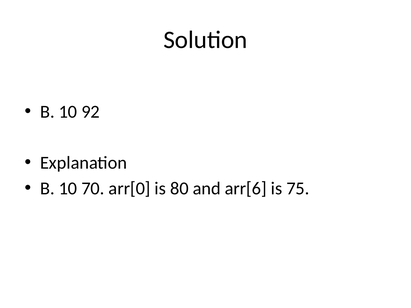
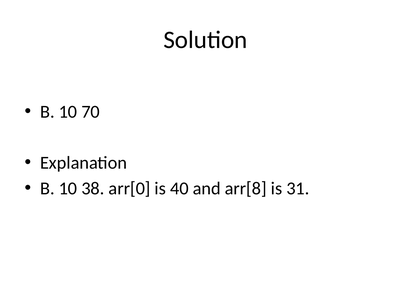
92: 92 -> 70
70: 70 -> 38
80: 80 -> 40
arr[6: arr[6 -> arr[8
75: 75 -> 31
